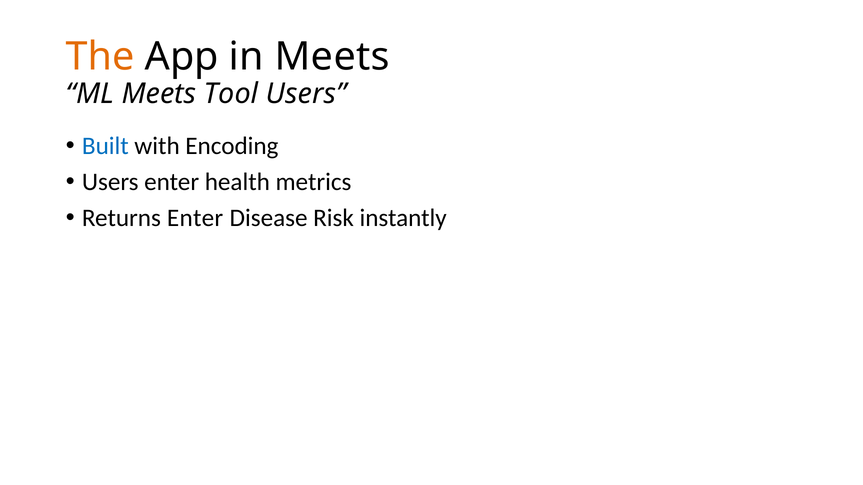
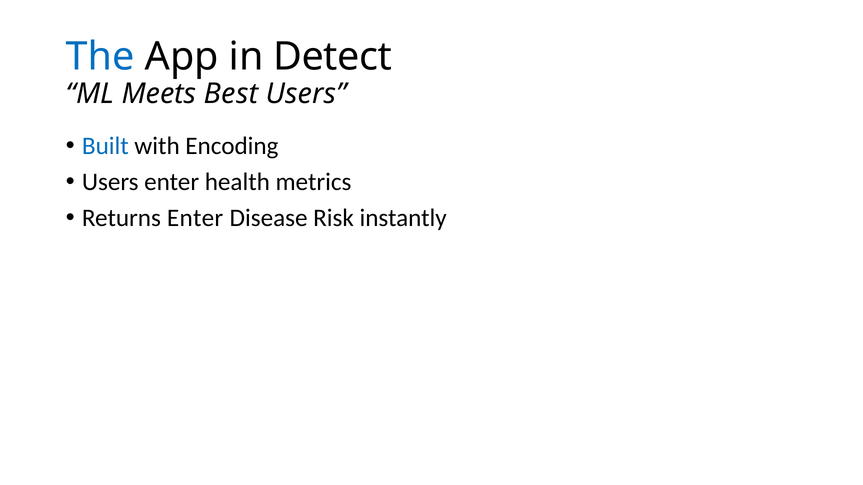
The colour: orange -> blue
in Meets: Meets -> Detect
Tool: Tool -> Best
